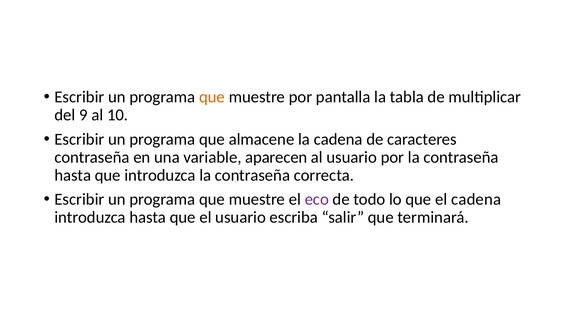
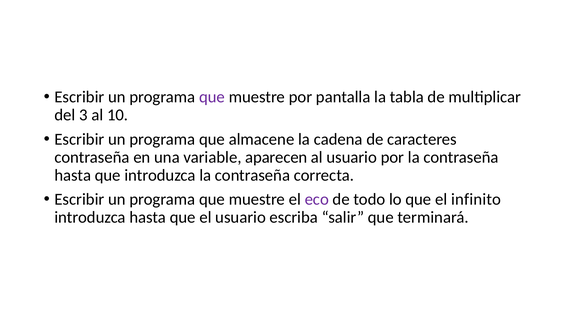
que at (212, 97) colour: orange -> purple
9: 9 -> 3
el cadena: cadena -> infinito
